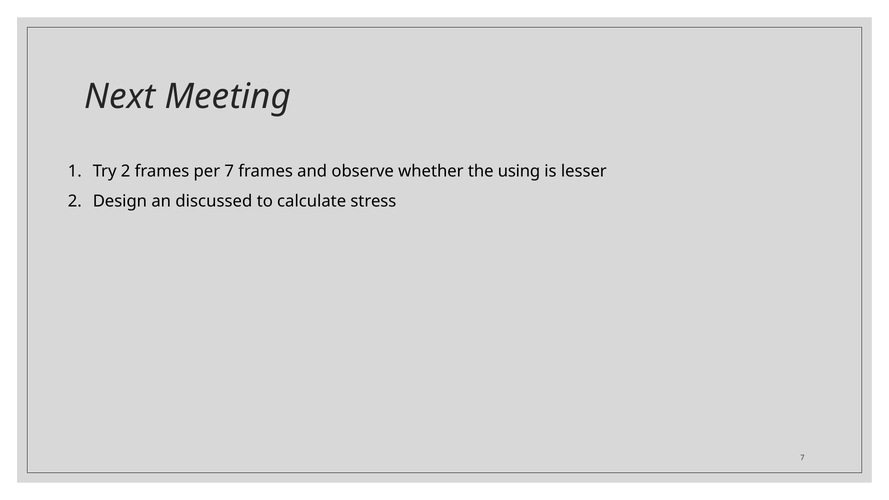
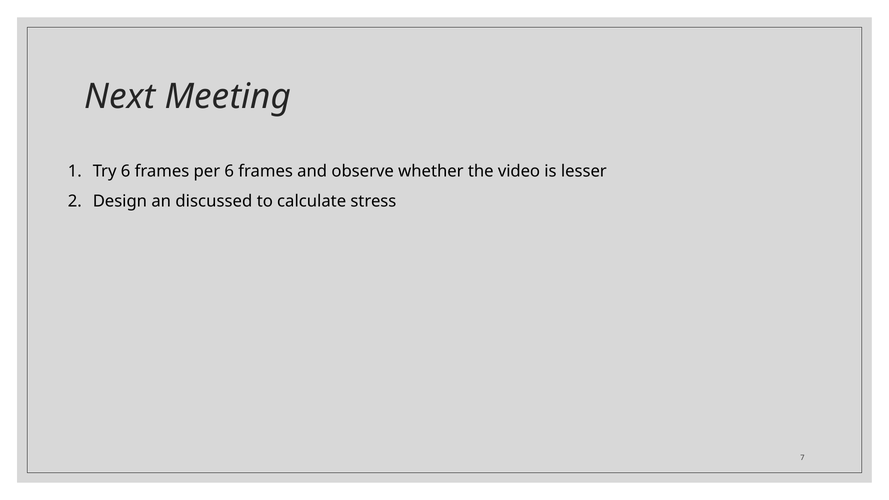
Try 2: 2 -> 6
per 7: 7 -> 6
using: using -> video
